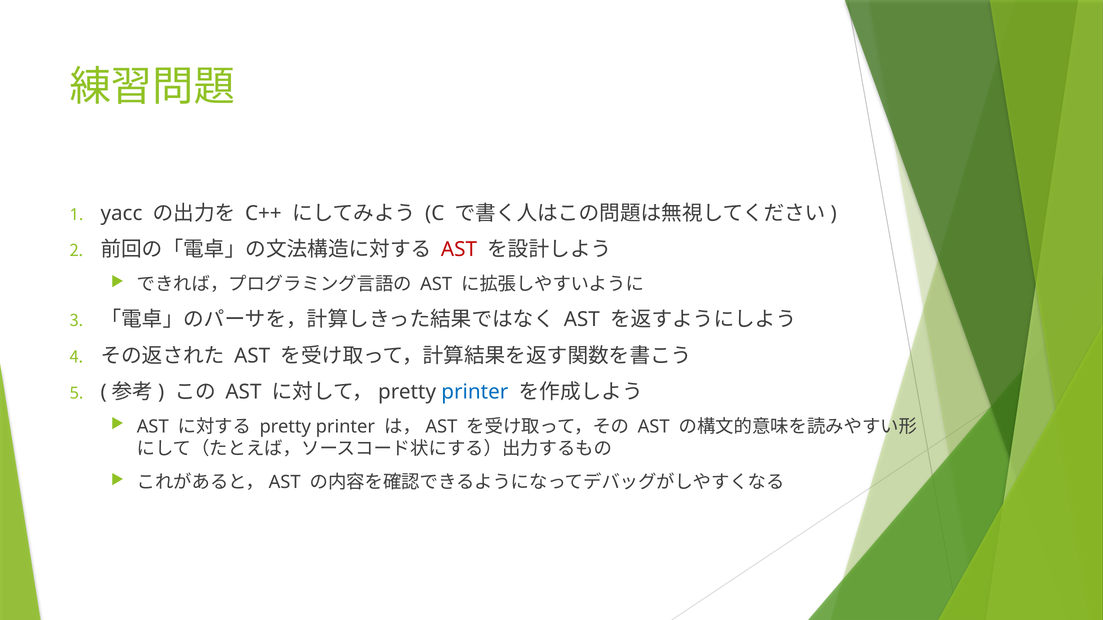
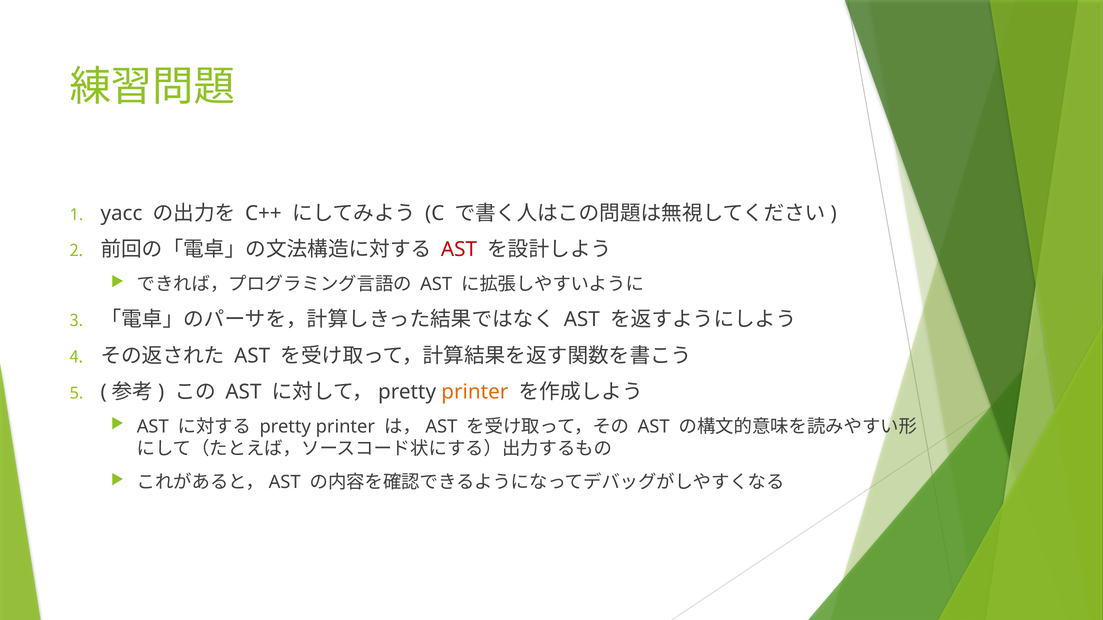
printer at (475, 392) colour: blue -> orange
